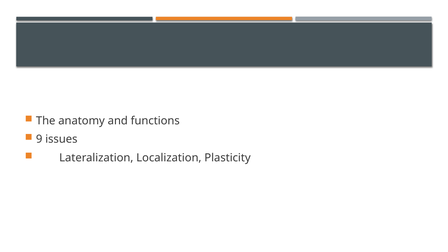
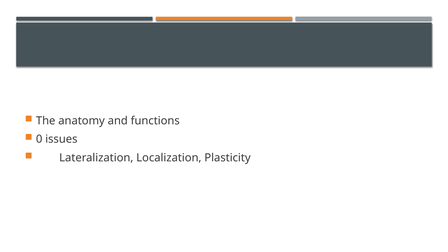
9: 9 -> 0
